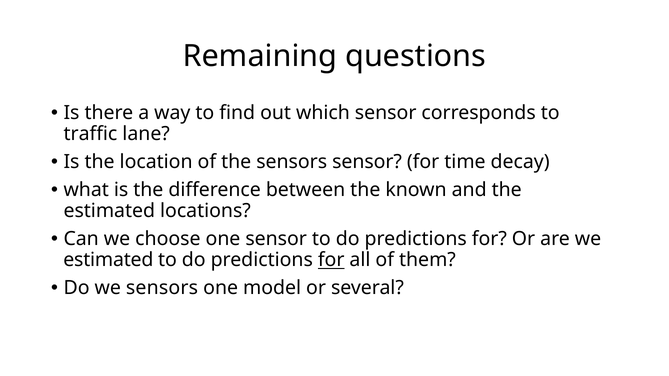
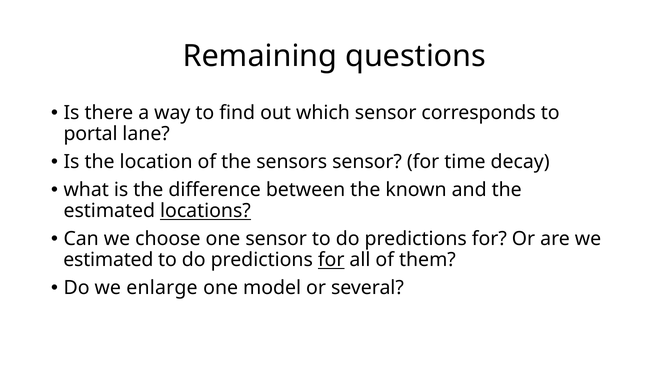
traffic: traffic -> portal
locations underline: none -> present
we sensors: sensors -> enlarge
